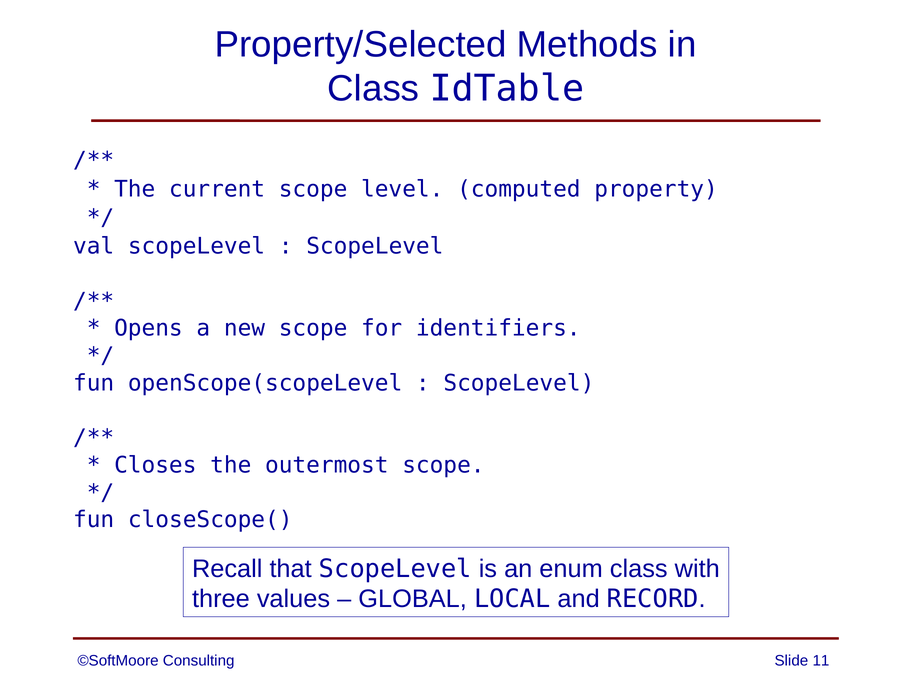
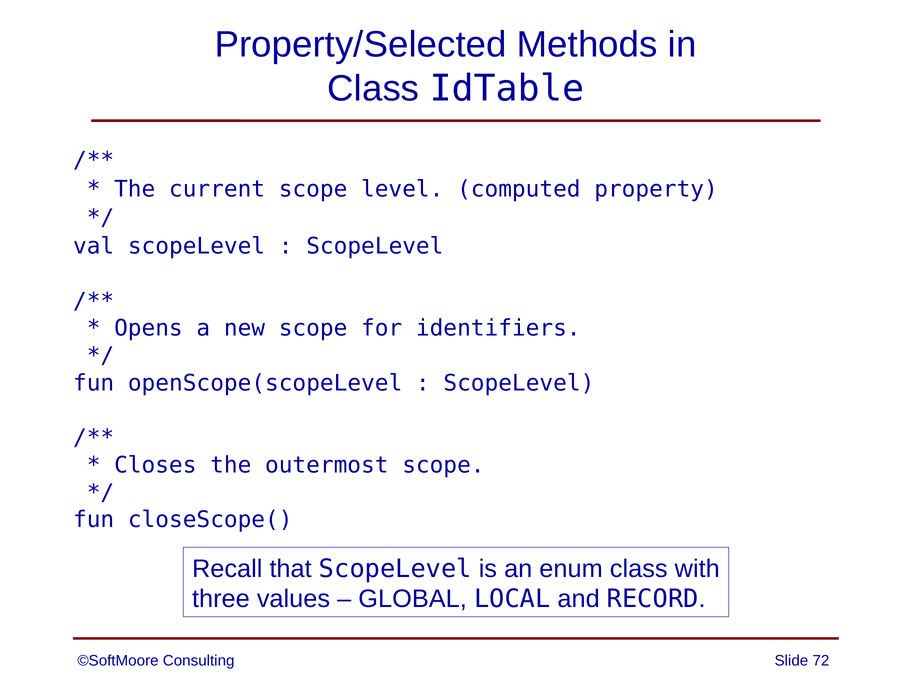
11: 11 -> 72
